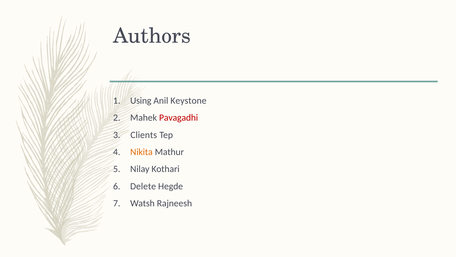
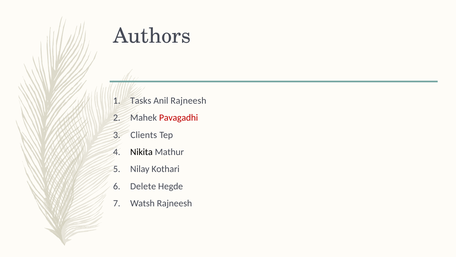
Using: Using -> Tasks
Anil Keystone: Keystone -> Rajneesh
Nikita colour: orange -> black
